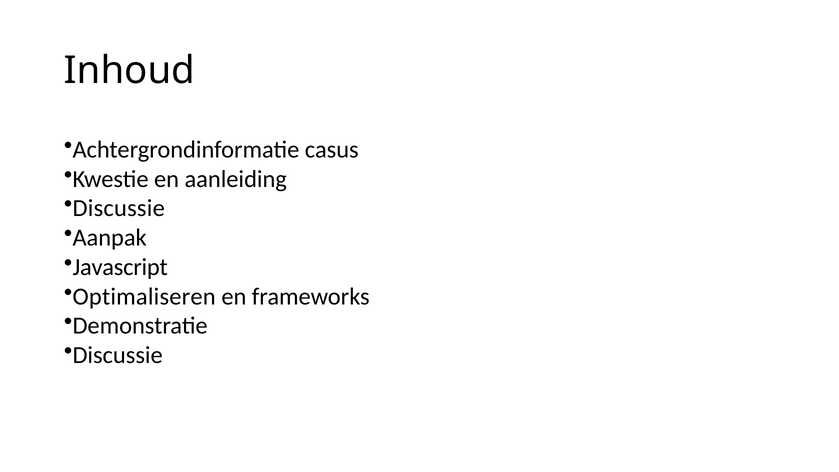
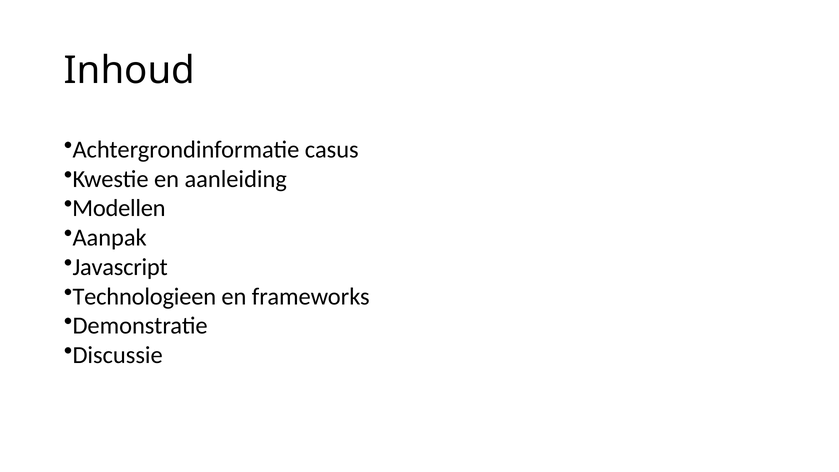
Discussie at (119, 208): Discussie -> Modellen
Optimaliseren: Optimaliseren -> Technologieen
